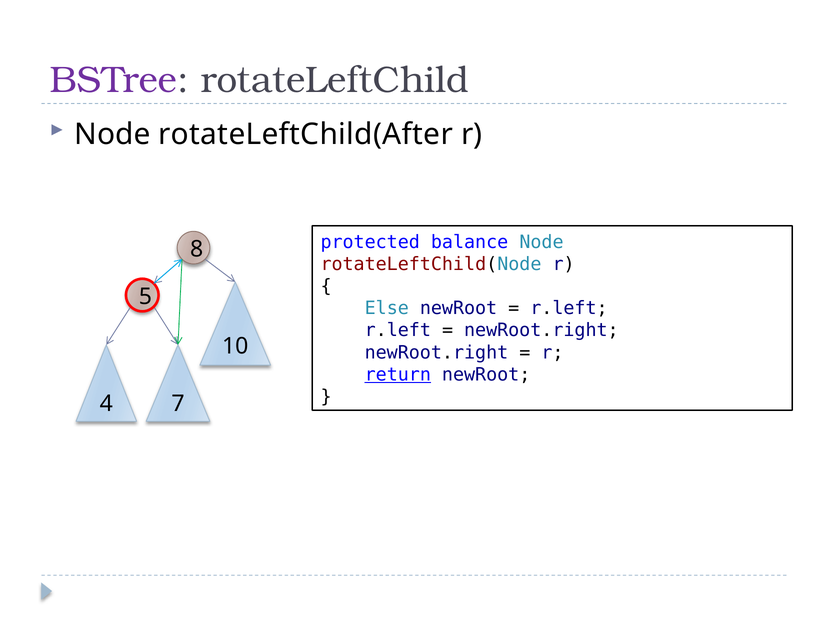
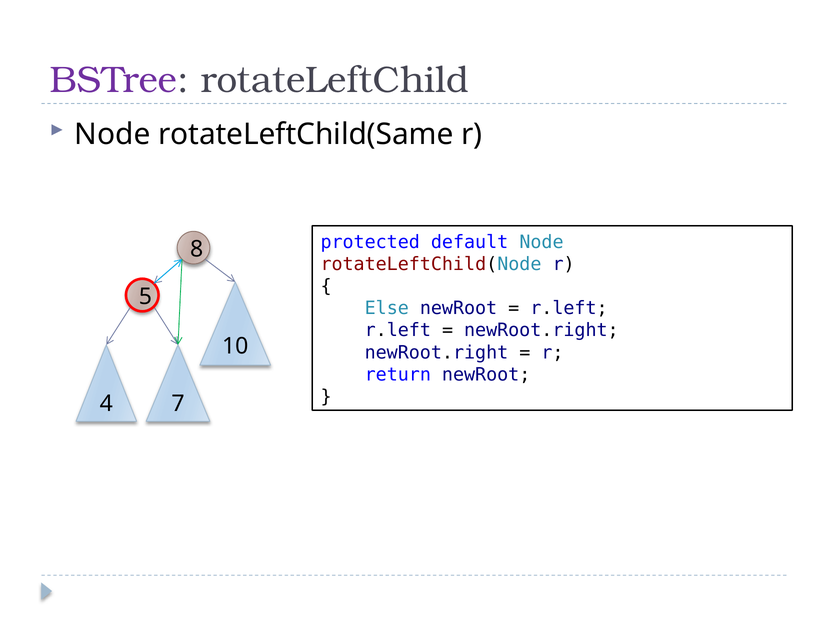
rotateLeftChild(After: rotateLeftChild(After -> rotateLeftChild(Same
balance: balance -> default
return underline: present -> none
